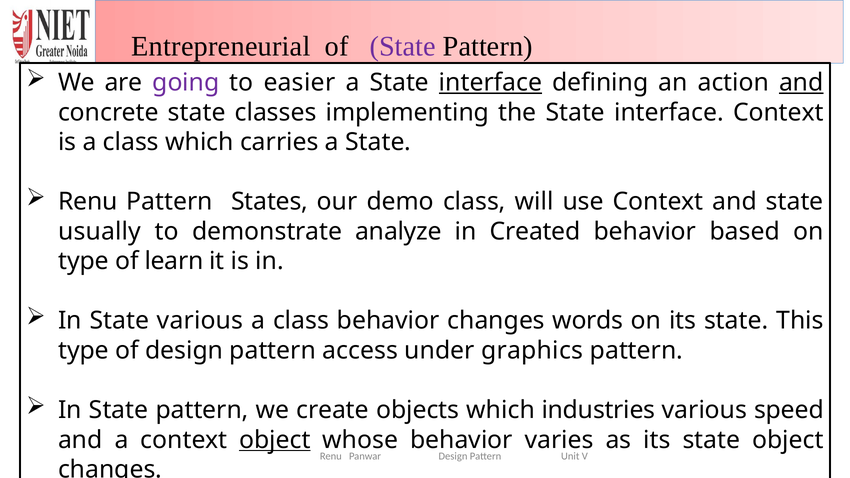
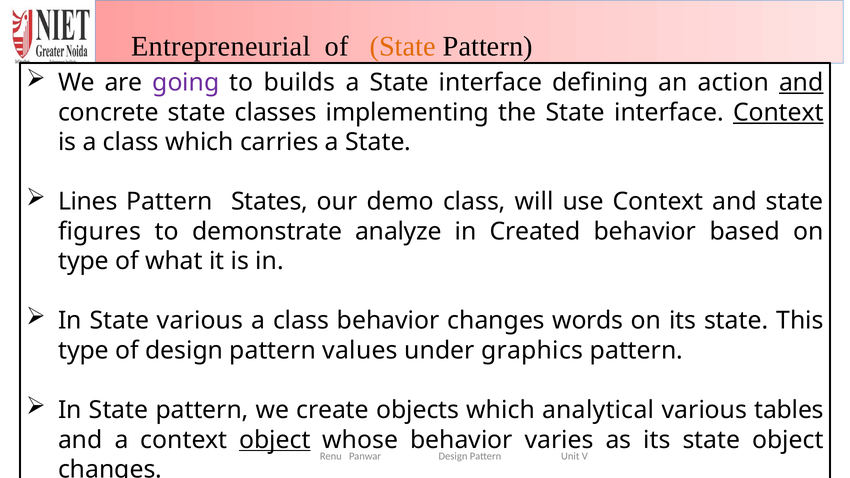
State at (403, 46) colour: purple -> orange
easier: easier -> builds
interface at (491, 83) underline: present -> none
Context at (778, 113) underline: none -> present
Renu at (88, 202): Renu -> Lines
usually: usually -> figures
learn: learn -> what
access: access -> values
industries: industries -> analytical
speed: speed -> tables
